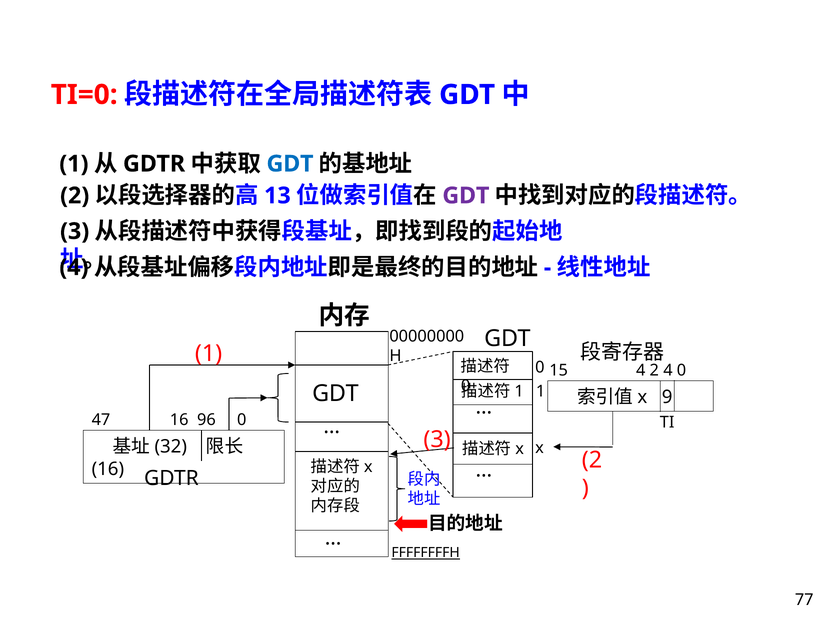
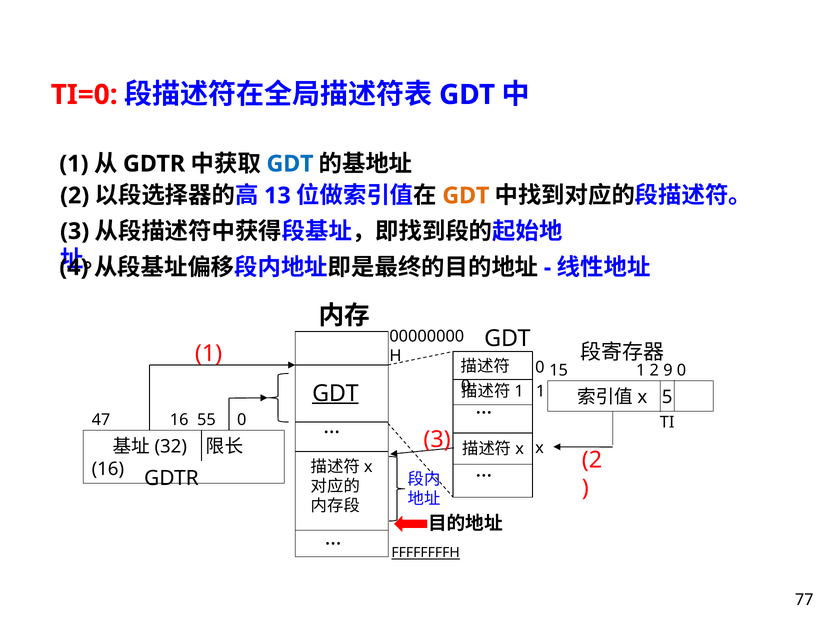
GDT at (466, 196) colour: purple -> orange
15 4: 4 -> 1
2 4: 4 -> 9
GDT at (335, 393) underline: none -> present
9: 9 -> 5
96: 96 -> 55
